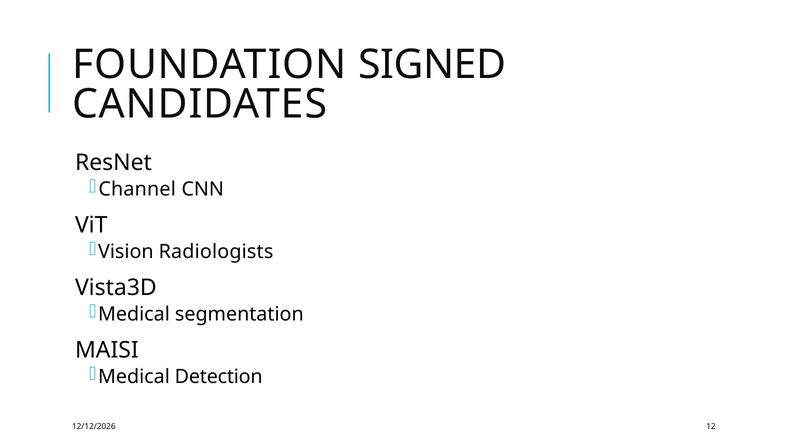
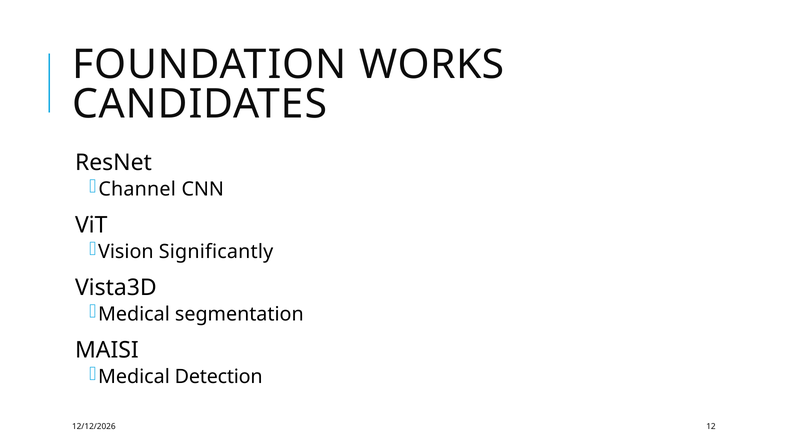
SIGNED: SIGNED -> WORKS
Radiologists: Radiologists -> Significantly
